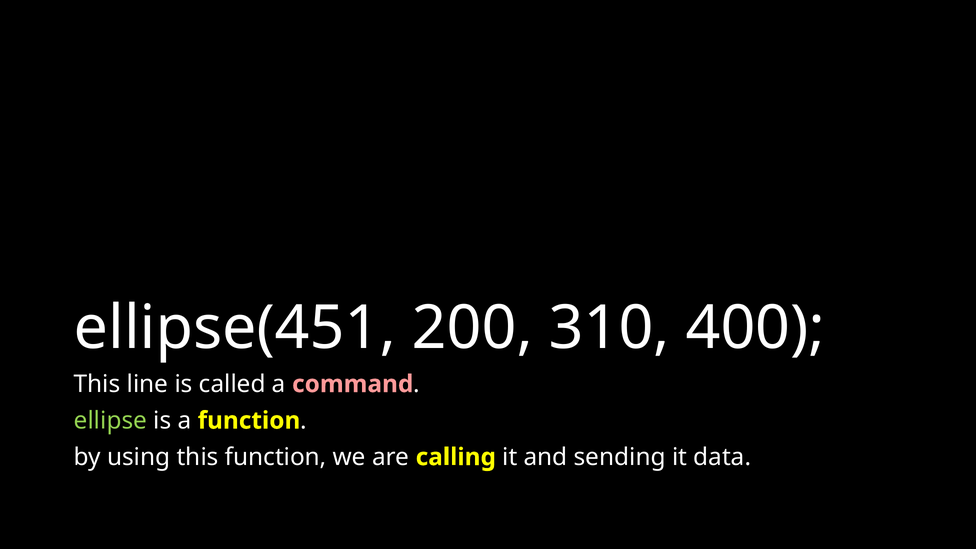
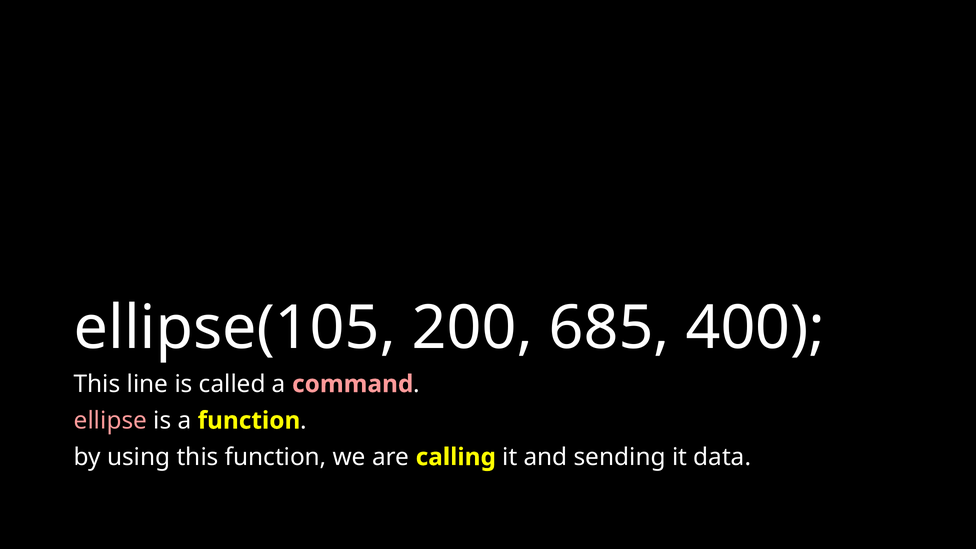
ellipse(451: ellipse(451 -> ellipse(105
310: 310 -> 685
ellipse colour: light green -> pink
